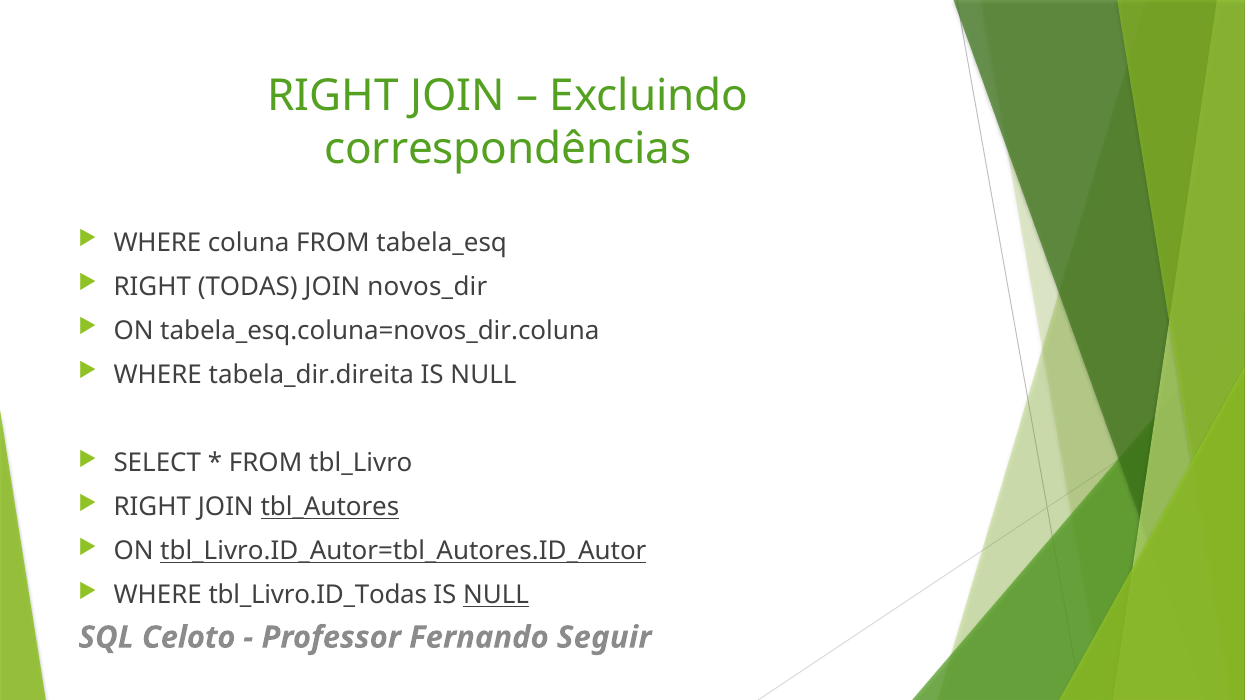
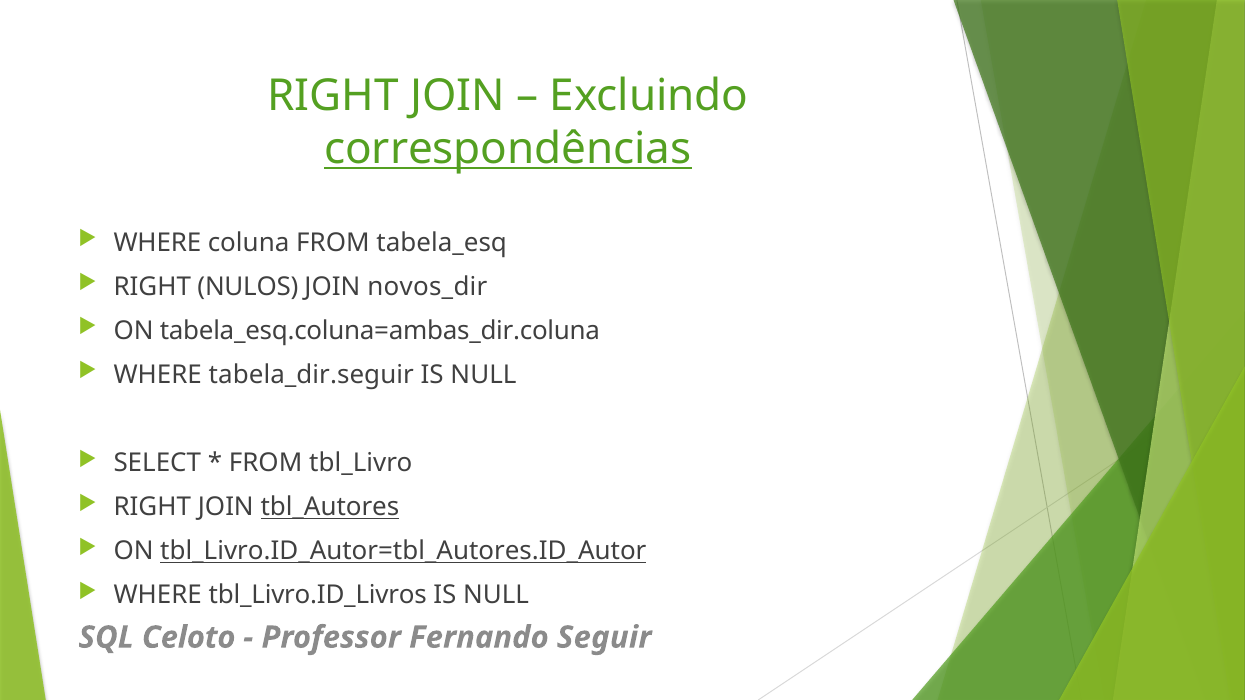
correspondências underline: none -> present
TODAS: TODAS -> NULOS
tabela_esq.coluna=novos_dir.coluna: tabela_esq.coluna=novos_dir.coluna -> tabela_esq.coluna=ambas_dir.coluna
tabela_dir.direita: tabela_dir.direita -> tabela_dir.seguir
tbl_Livro.ID_Todas: tbl_Livro.ID_Todas -> tbl_Livro.ID_Livros
NULL at (496, 596) underline: present -> none
